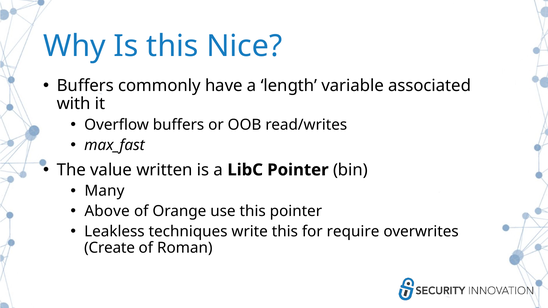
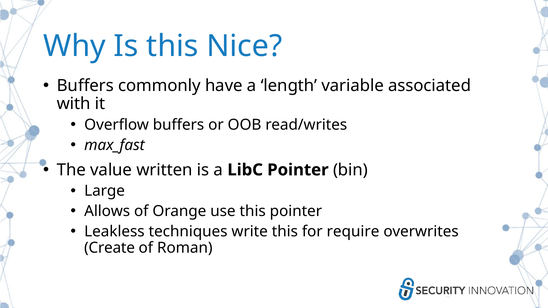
Many: Many -> Large
Above: Above -> Allows
